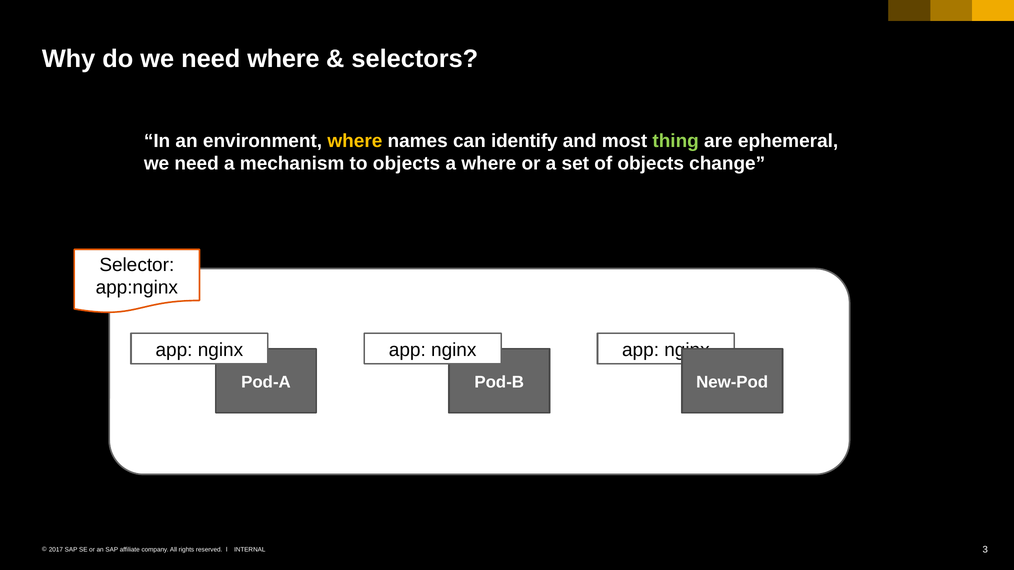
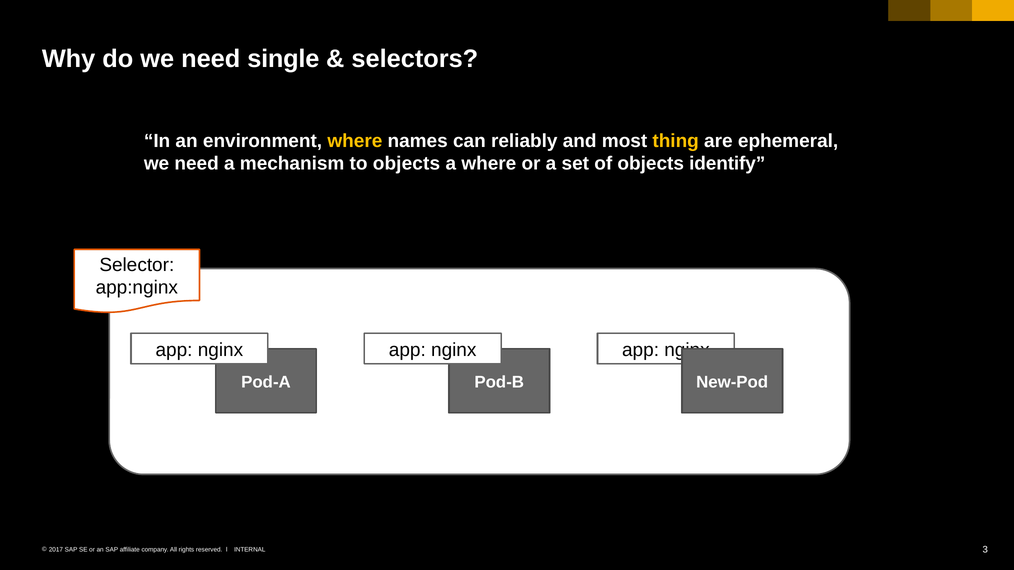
need where: where -> single
identify: identify -> reliably
thing colour: light green -> yellow
change: change -> identify
